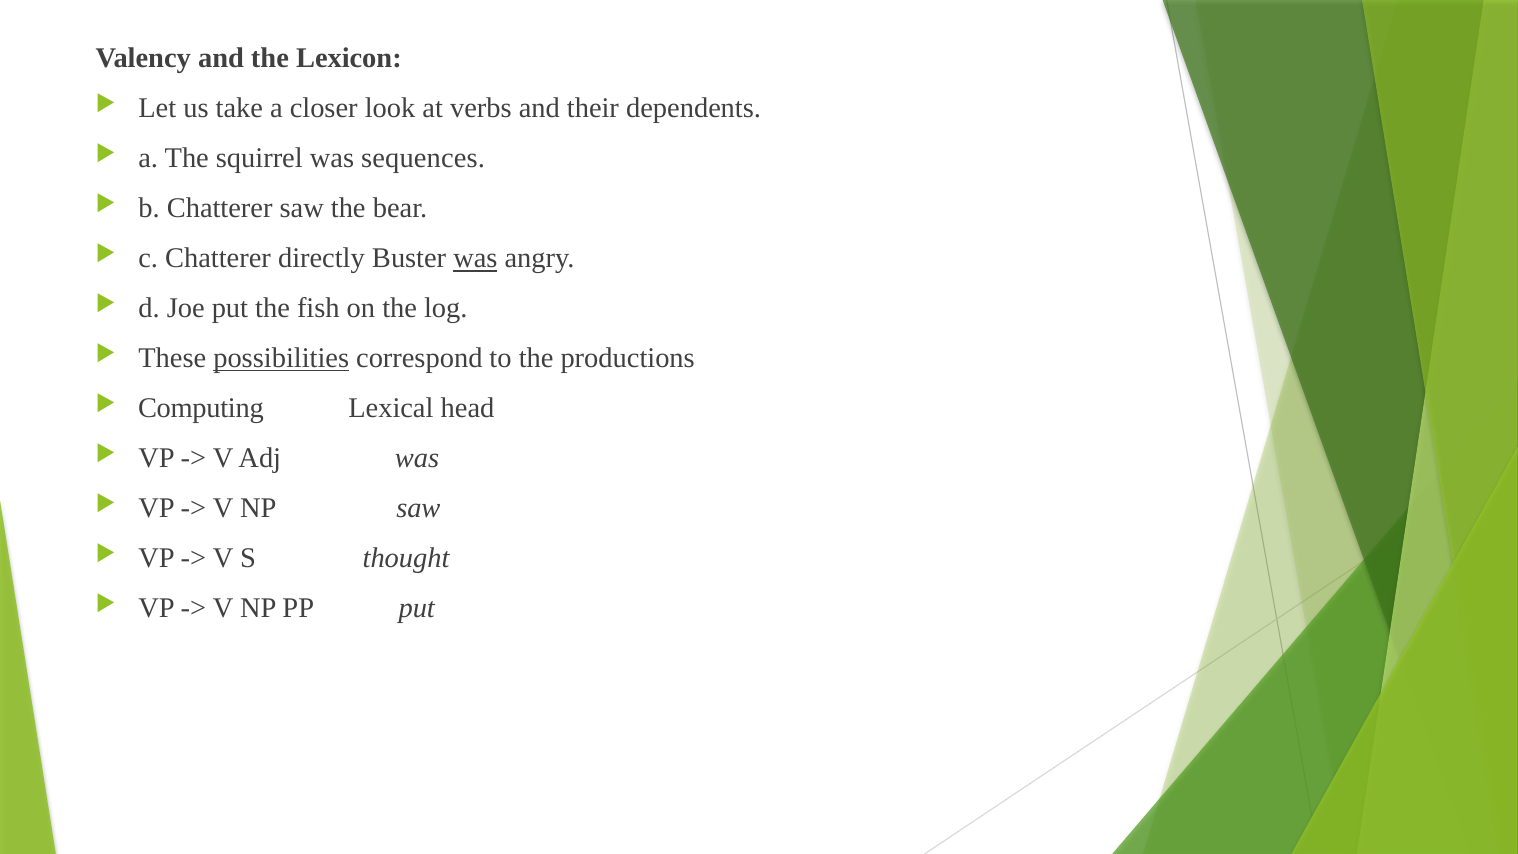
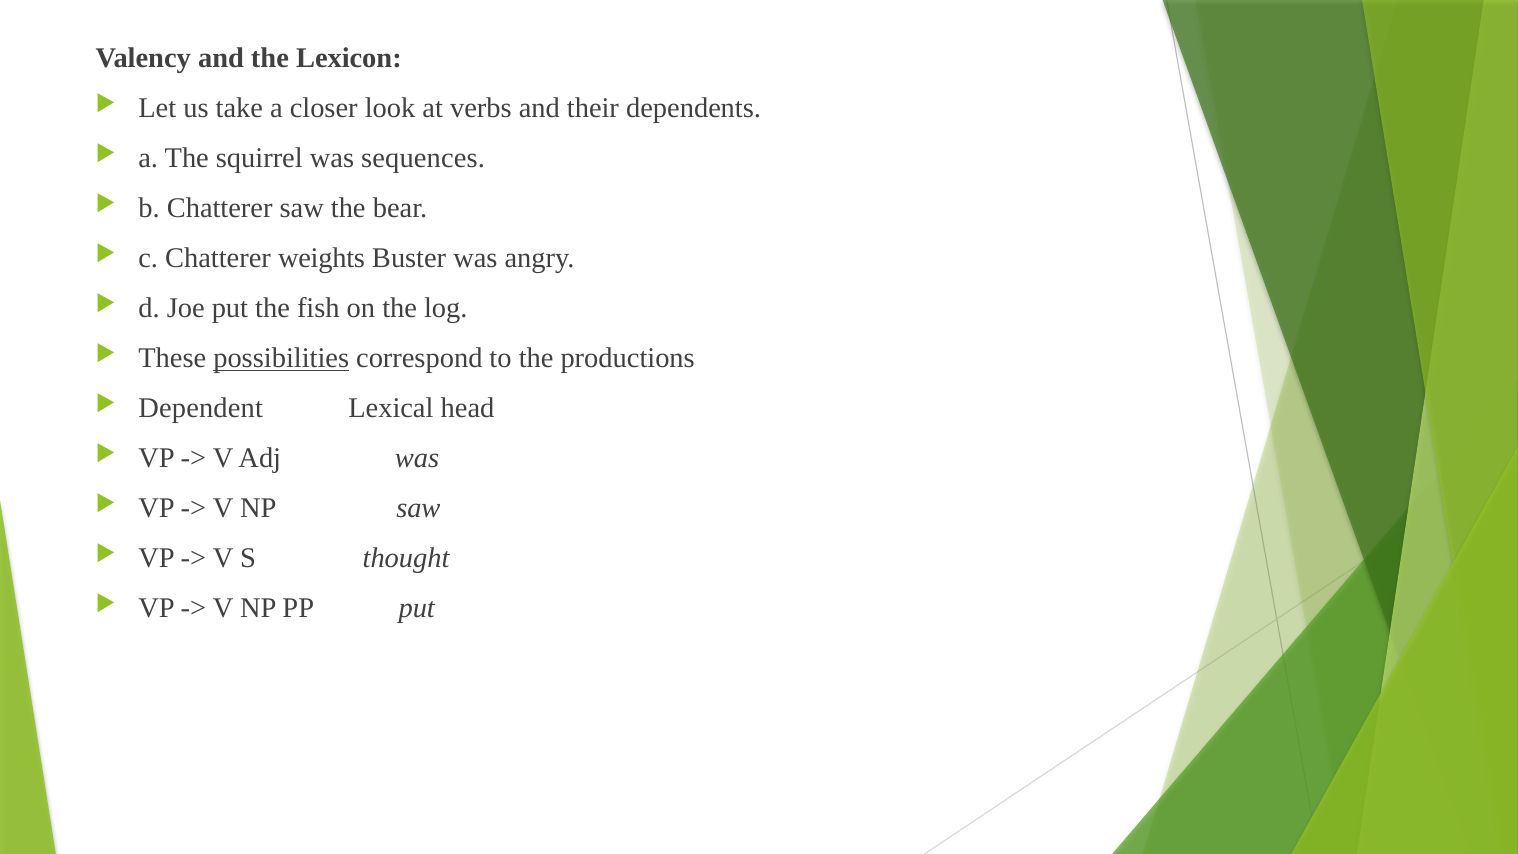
directly: directly -> weights
was at (475, 258) underline: present -> none
Computing: Computing -> Dependent
